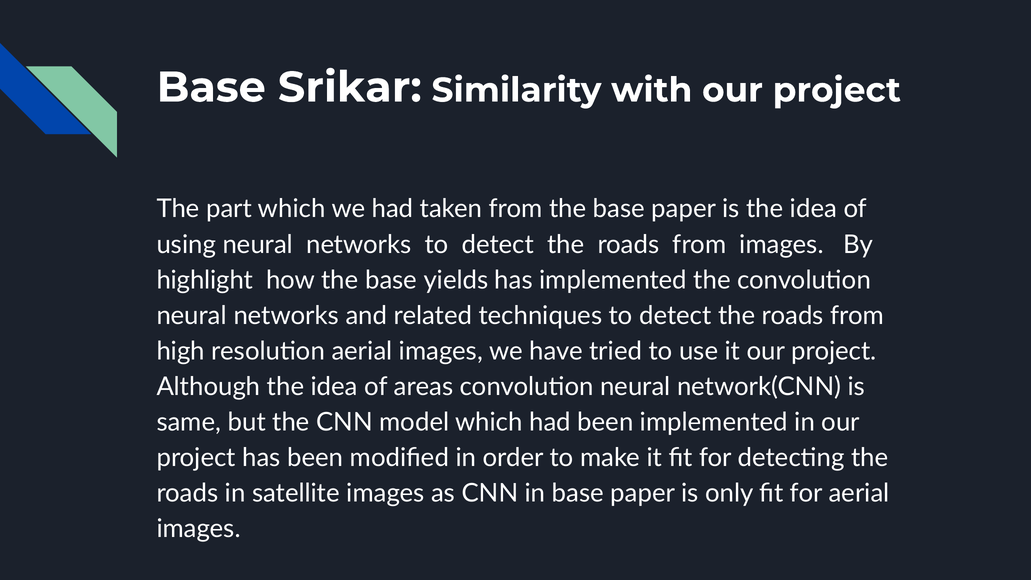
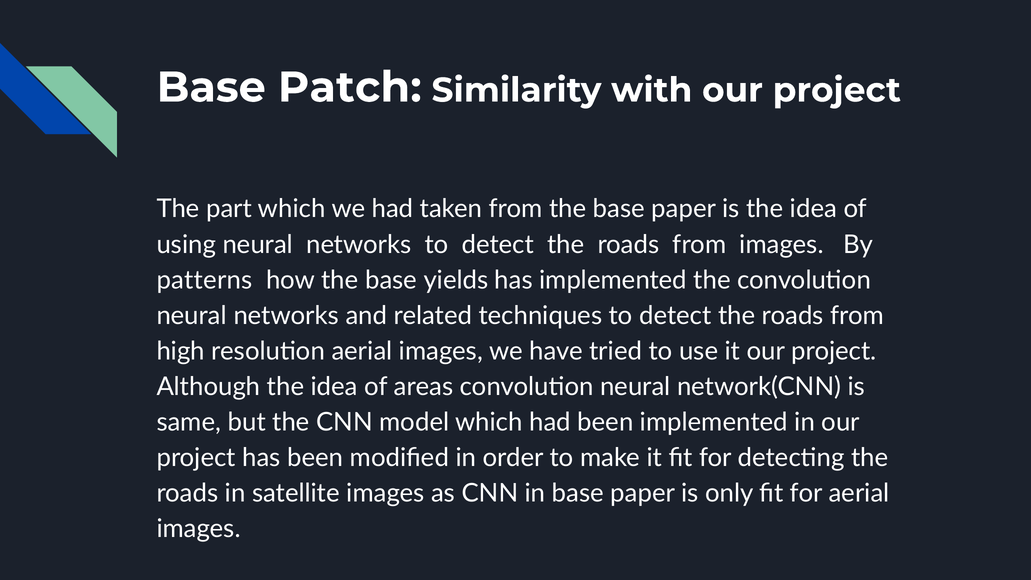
Srikar: Srikar -> Patch
highlight: highlight -> patterns
